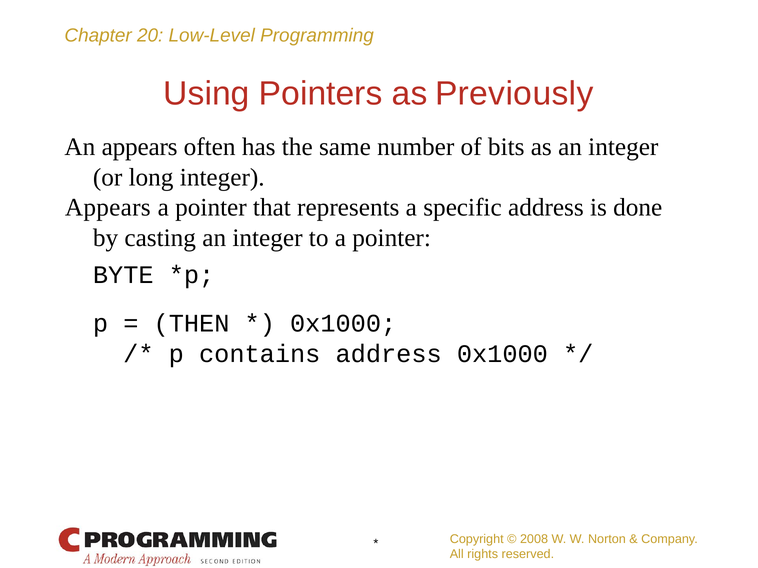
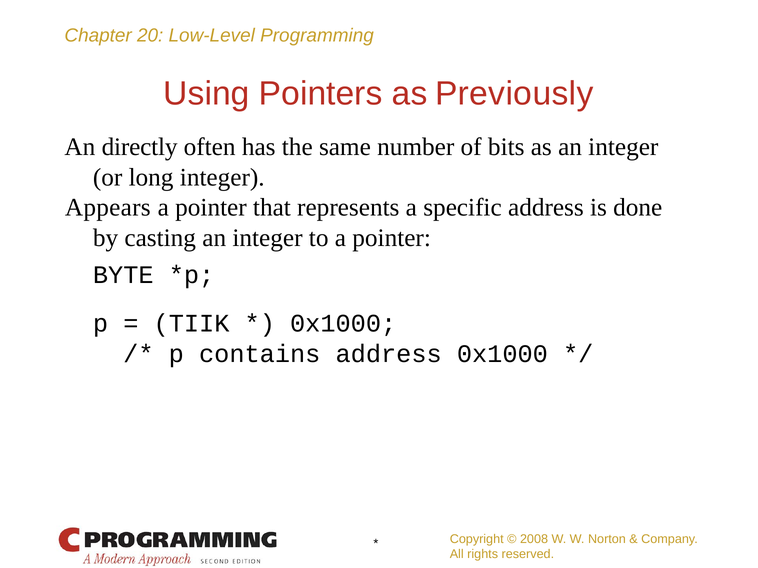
An appears: appears -> directly
THEN: THEN -> TIIK
